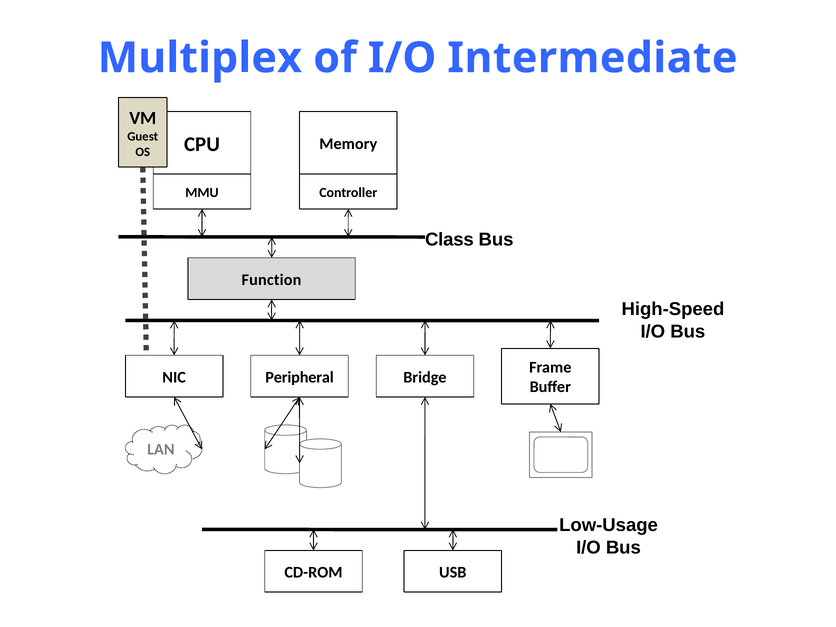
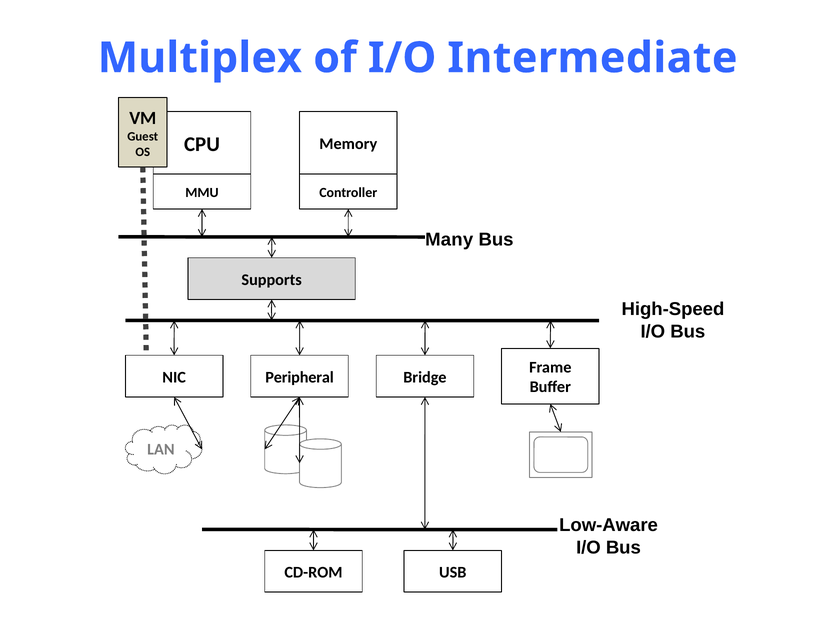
Class: Class -> Many
Function: Function -> Supports
Low-Usage: Low-Usage -> Low-Aware
